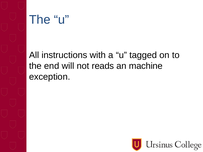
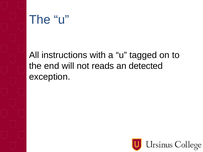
machine: machine -> detected
